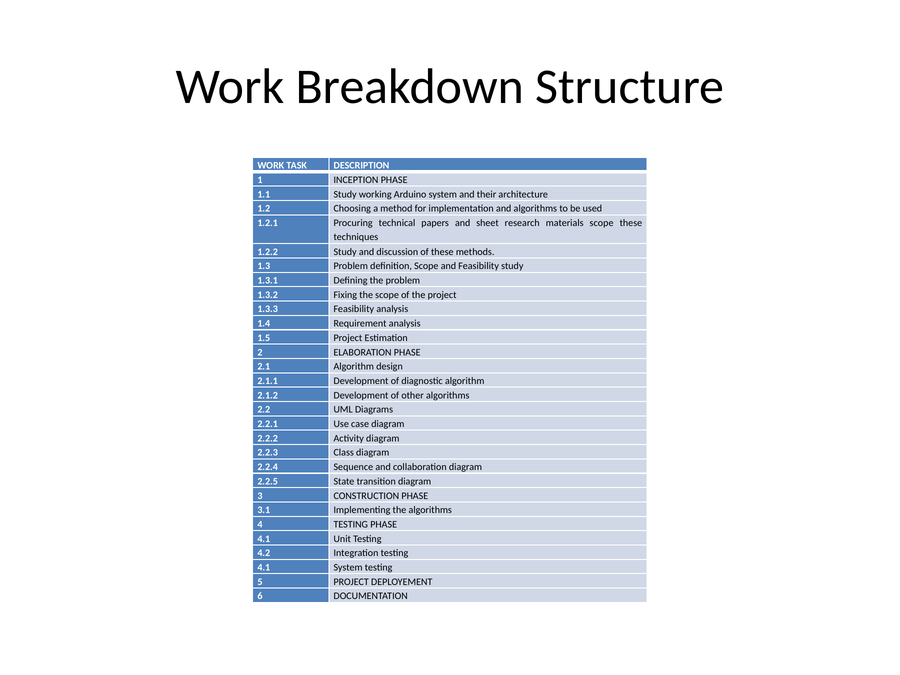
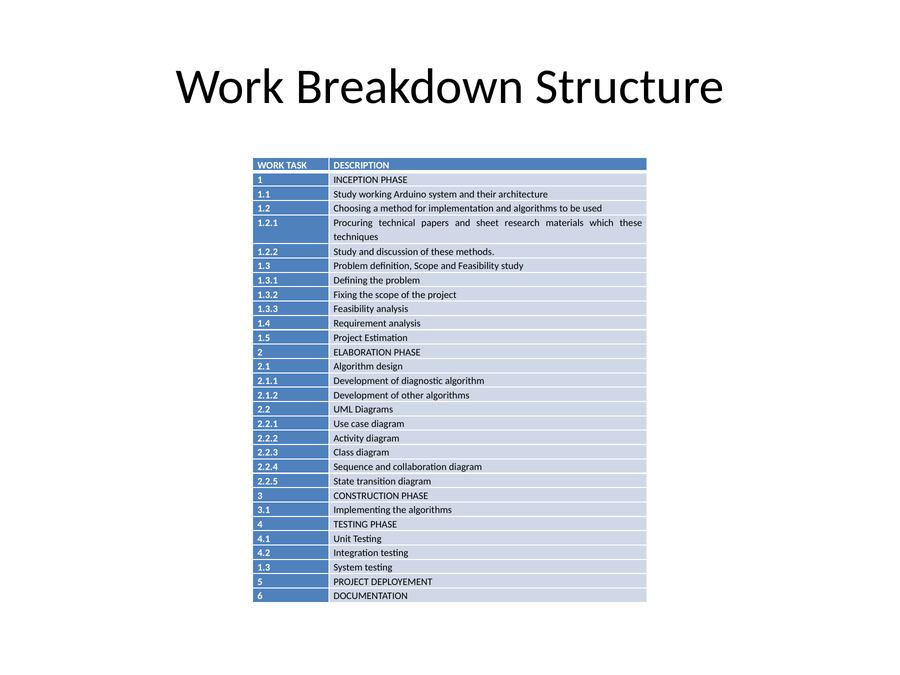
materials scope: scope -> which
4.1 at (264, 567): 4.1 -> 1.3
